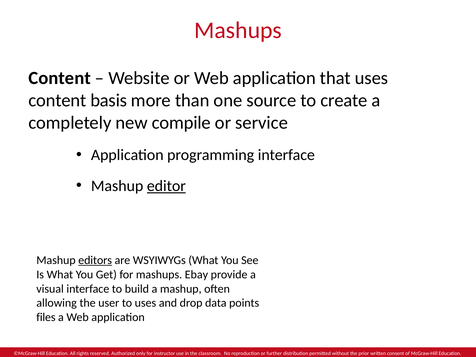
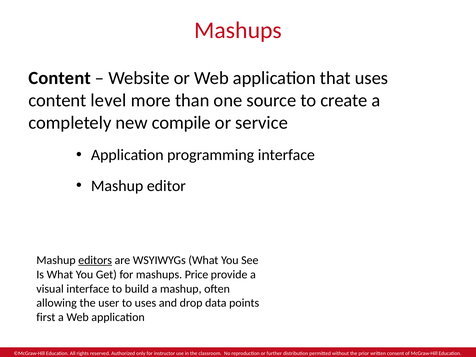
basis: basis -> level
editor underline: present -> none
Ebay: Ebay -> Price
files: files -> first
